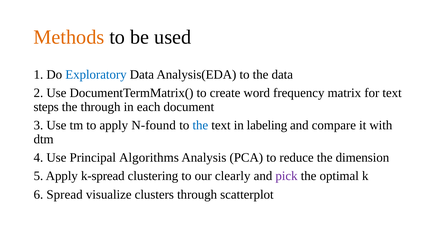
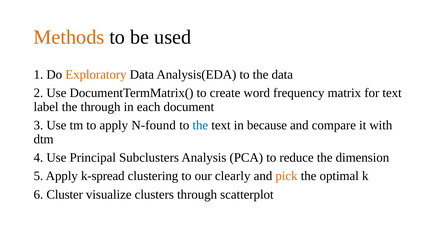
Exploratory colour: blue -> orange
steps: steps -> label
labeling: labeling -> because
Algorithms: Algorithms -> Subclusters
pick colour: purple -> orange
Spread: Spread -> Cluster
